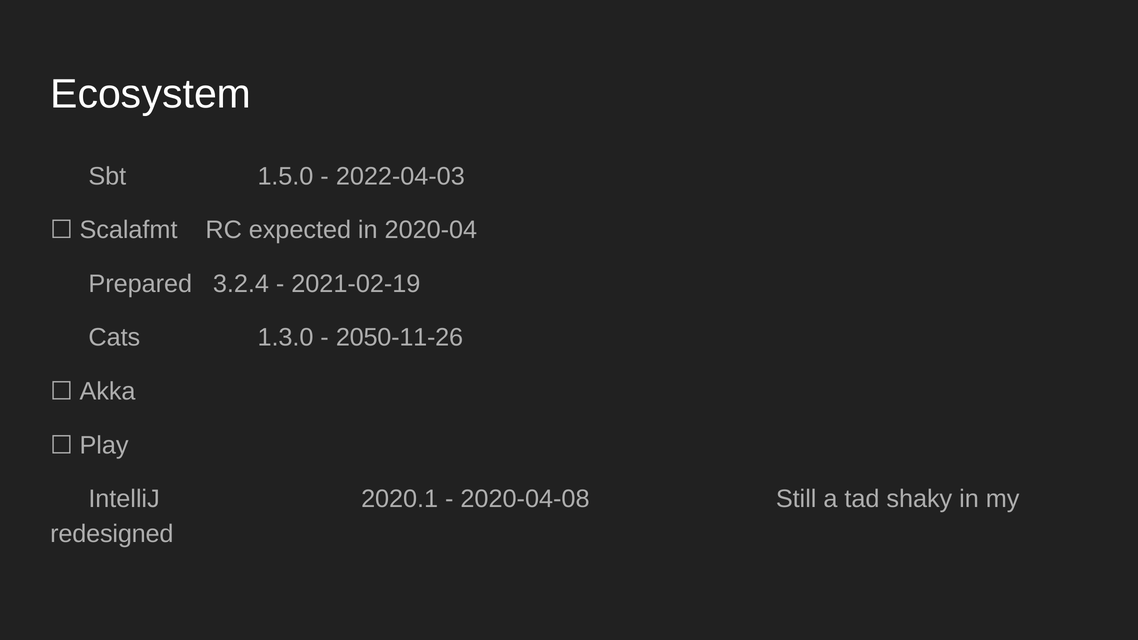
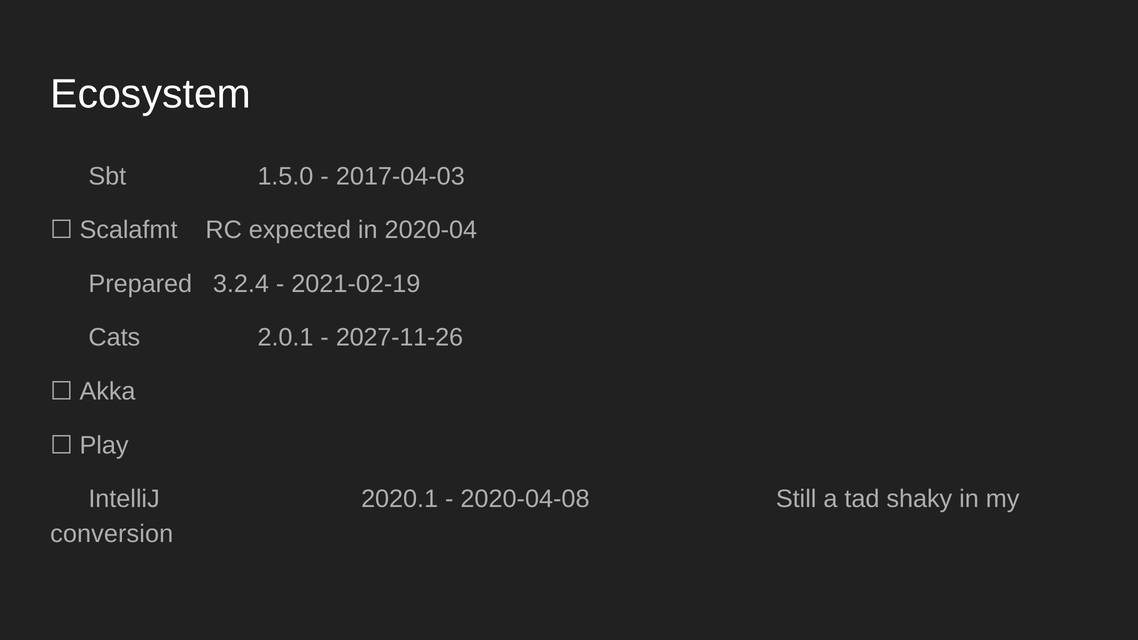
2022-04-03: 2022-04-03 -> 2017-04-03
1.3.0: 1.3.0 -> 2.0.1
2050-11-26: 2050-11-26 -> 2027-11-26
redesigned: redesigned -> conversion
